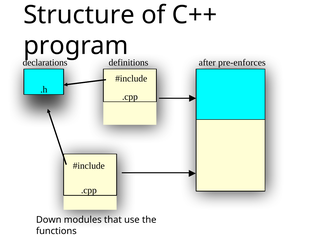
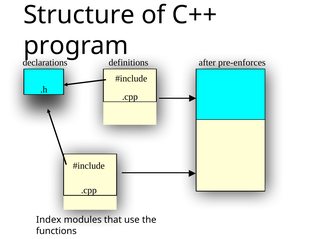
Down: Down -> Index
